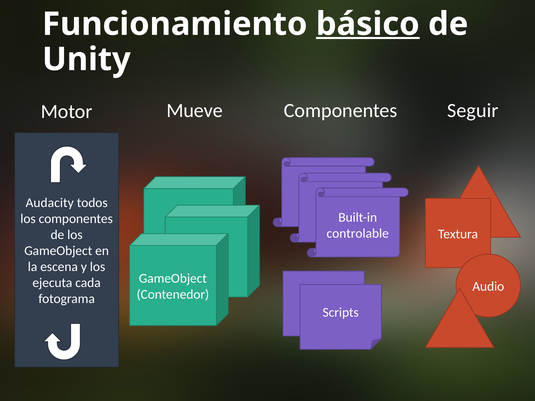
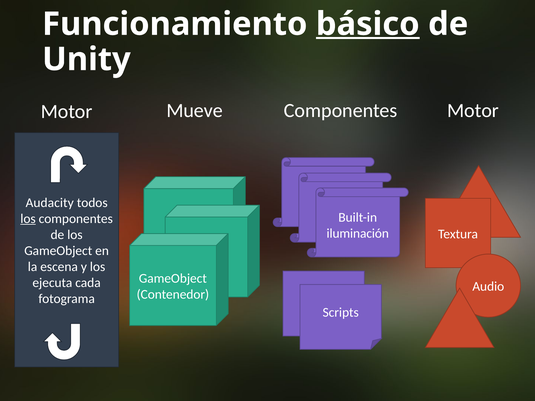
Seguir at (473, 111): Seguir -> Motor
los at (28, 219) underline: none -> present
controlable: controlable -> iluminación
